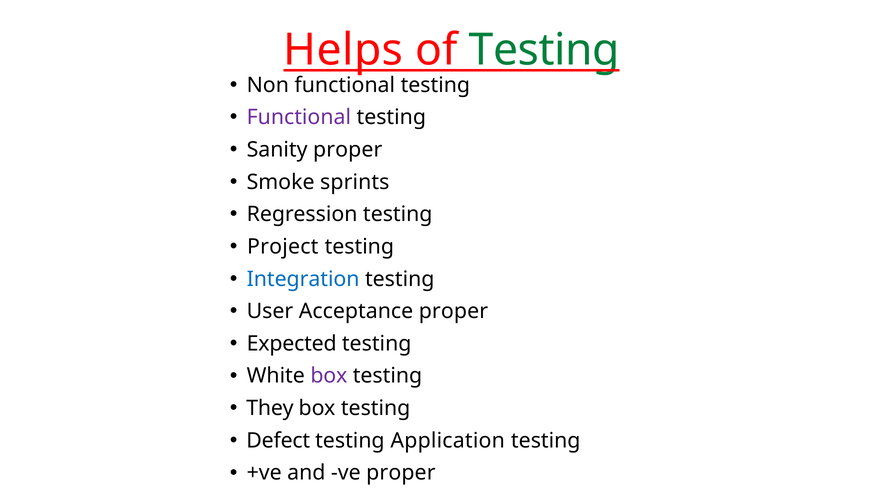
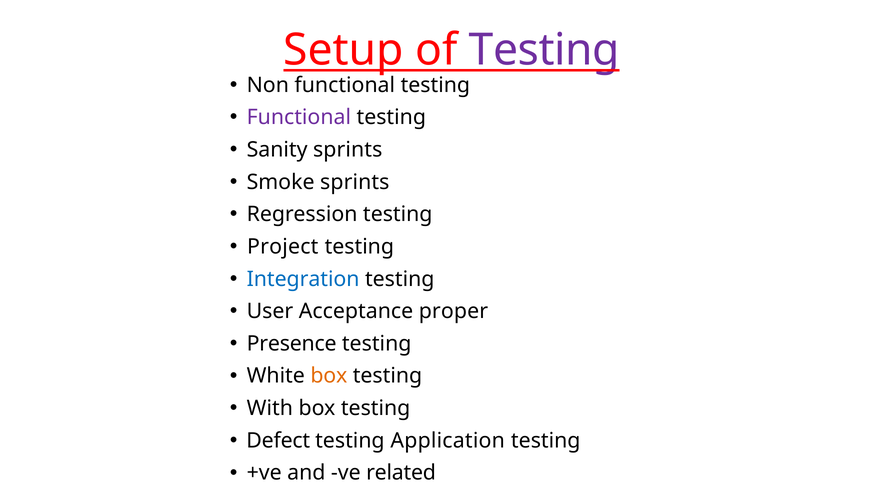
Helps: Helps -> Setup
Testing at (544, 50) colour: green -> purple
Sanity proper: proper -> sprints
Expected: Expected -> Presence
box at (329, 376) colour: purple -> orange
They: They -> With
ve proper: proper -> related
